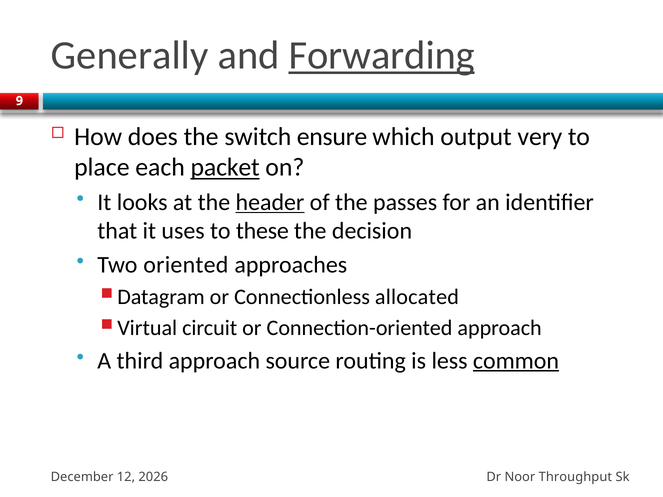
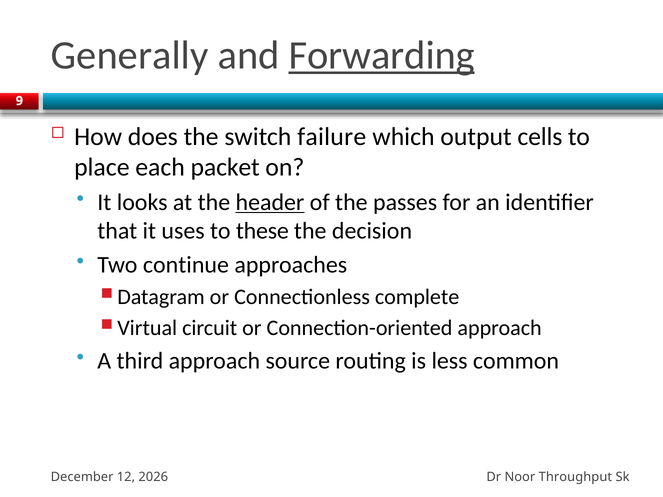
ensure: ensure -> failure
very: very -> cells
packet underline: present -> none
oriented: oriented -> continue
allocated: allocated -> complete
common underline: present -> none
